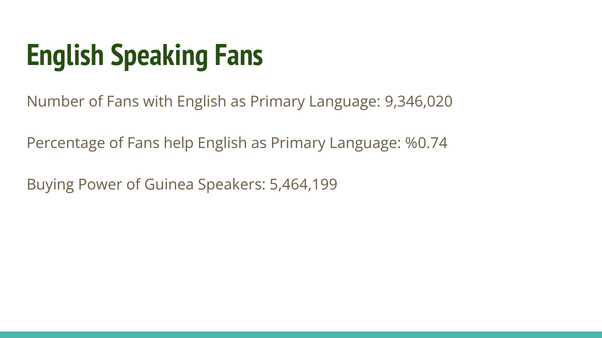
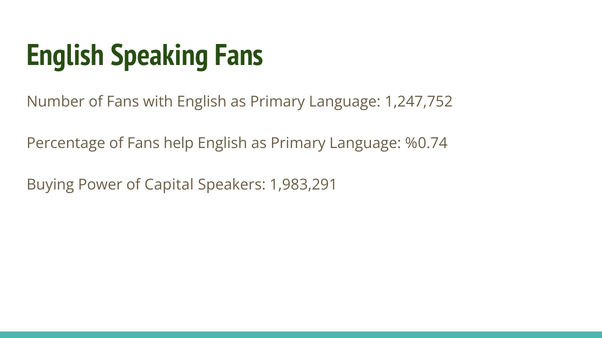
9,346,020: 9,346,020 -> 1,247,752
Guinea: Guinea -> Capital
5,464,199: 5,464,199 -> 1,983,291
